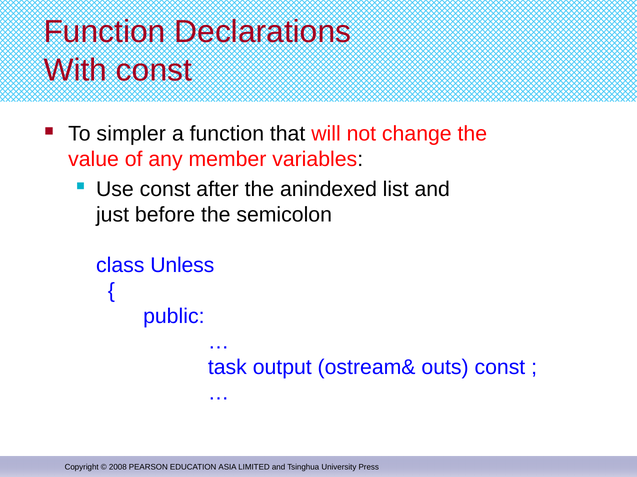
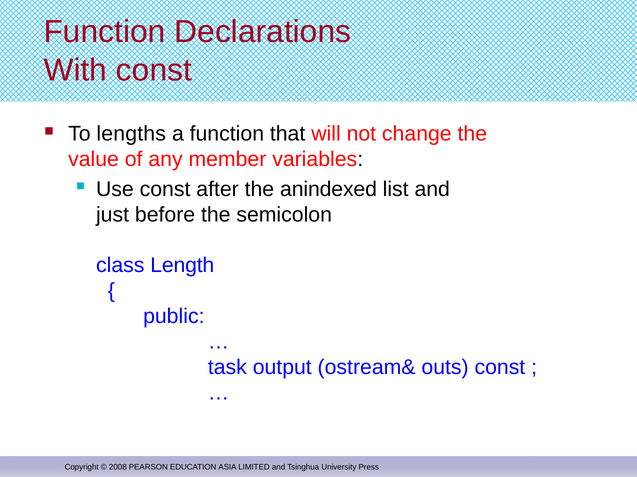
simpler: simpler -> lengths
Unless: Unless -> Length
